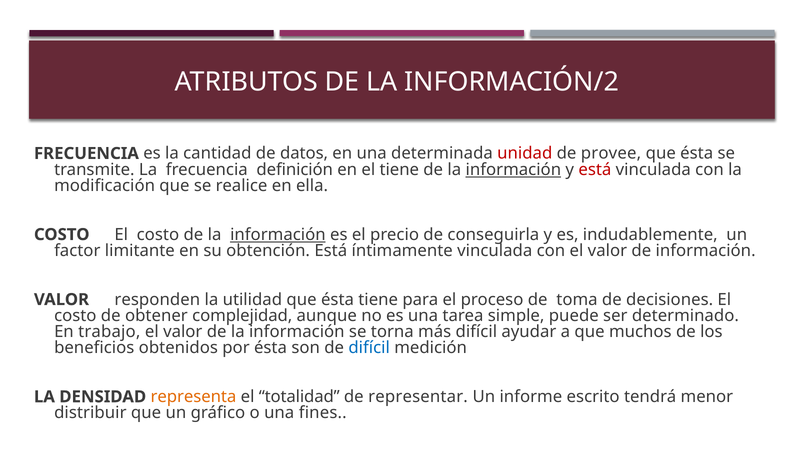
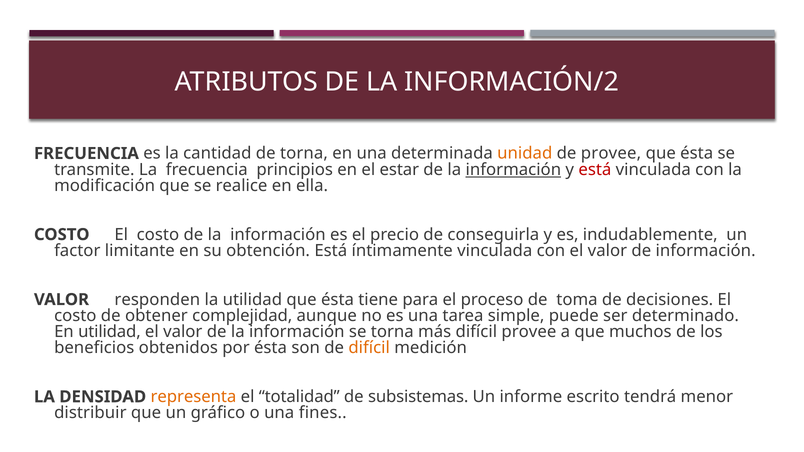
de datos: datos -> torna
unidad colour: red -> orange
definición: definición -> principios
el tiene: tiene -> estar
información at (278, 235) underline: present -> none
En trabajo: trabajo -> utilidad
difícil ayudar: ayudar -> provee
difícil at (369, 348) colour: blue -> orange
representar: representar -> subsistemas
